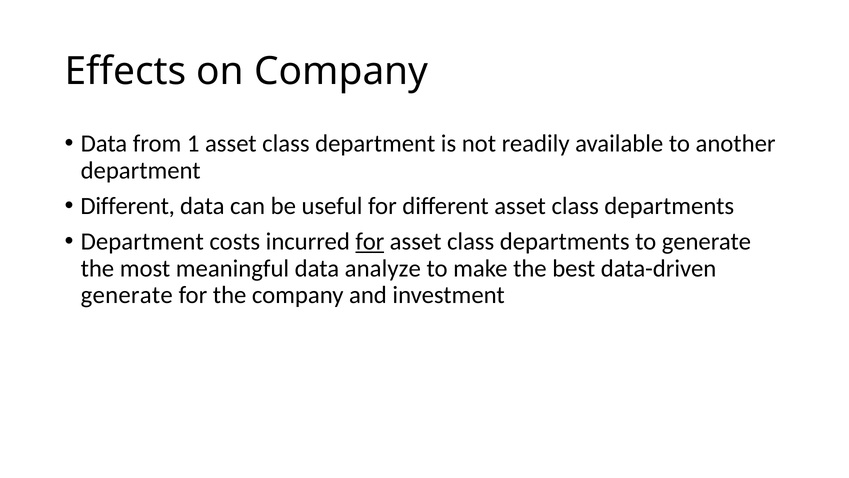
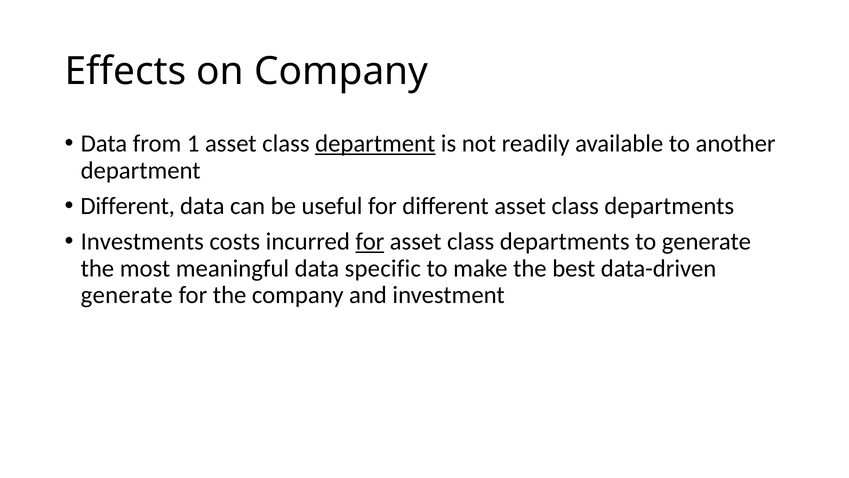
department at (375, 144) underline: none -> present
Department at (142, 241): Department -> Investments
analyze: analyze -> specific
